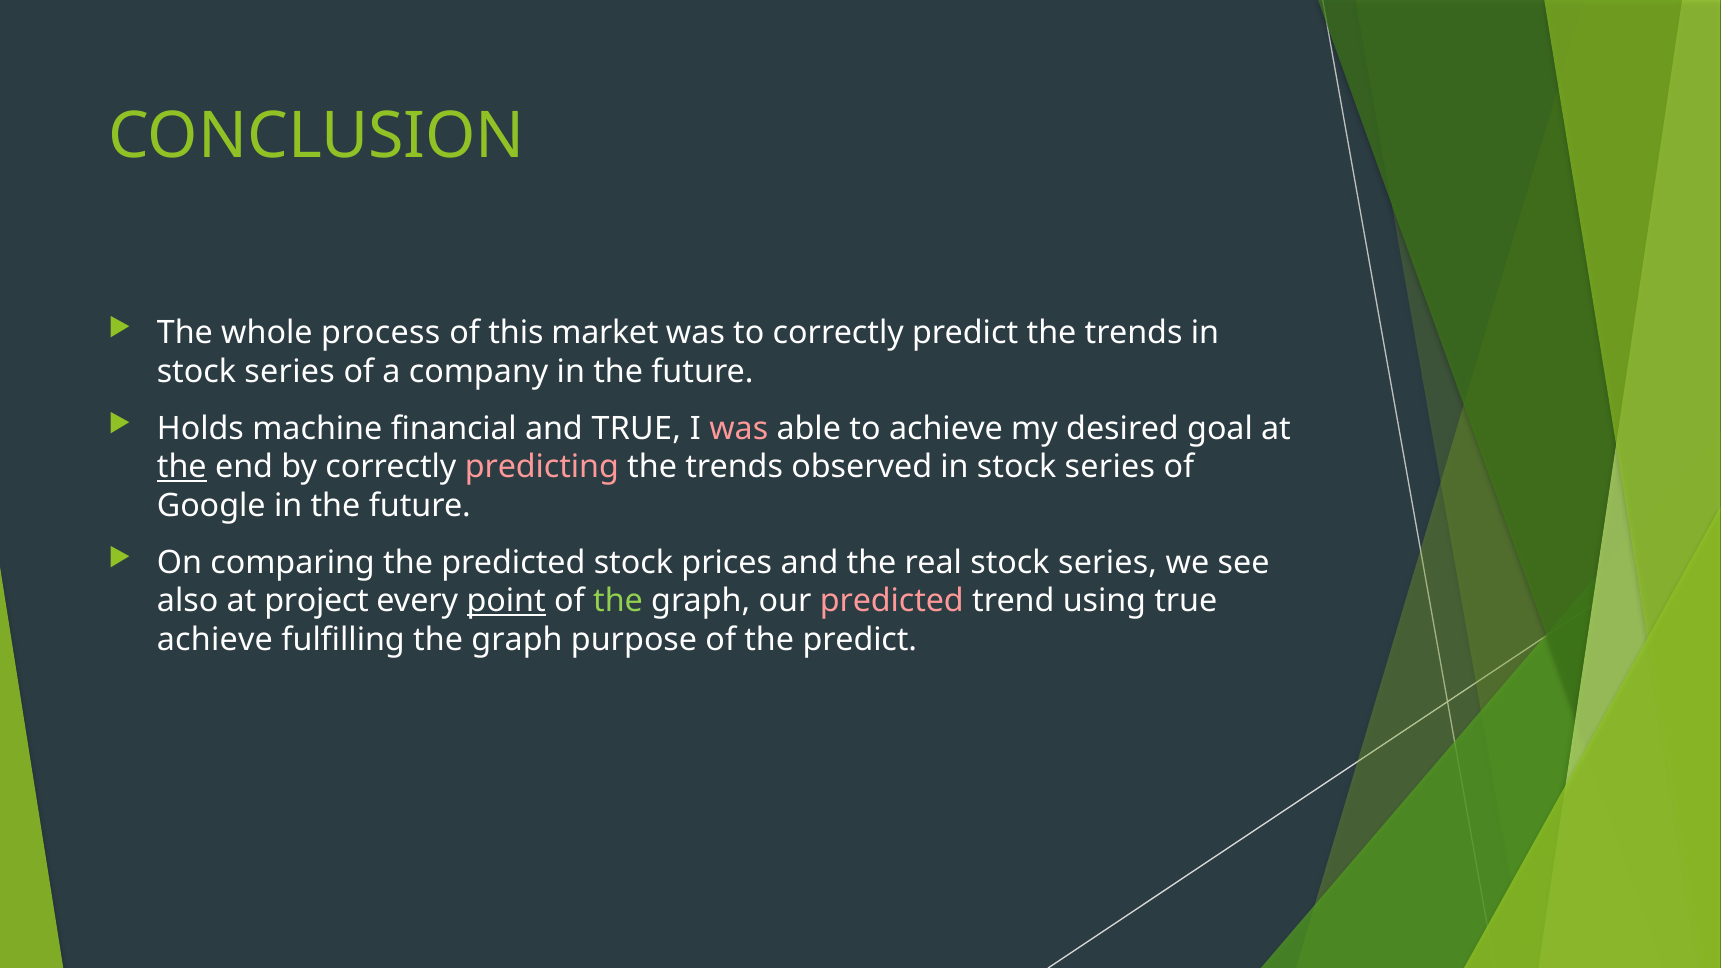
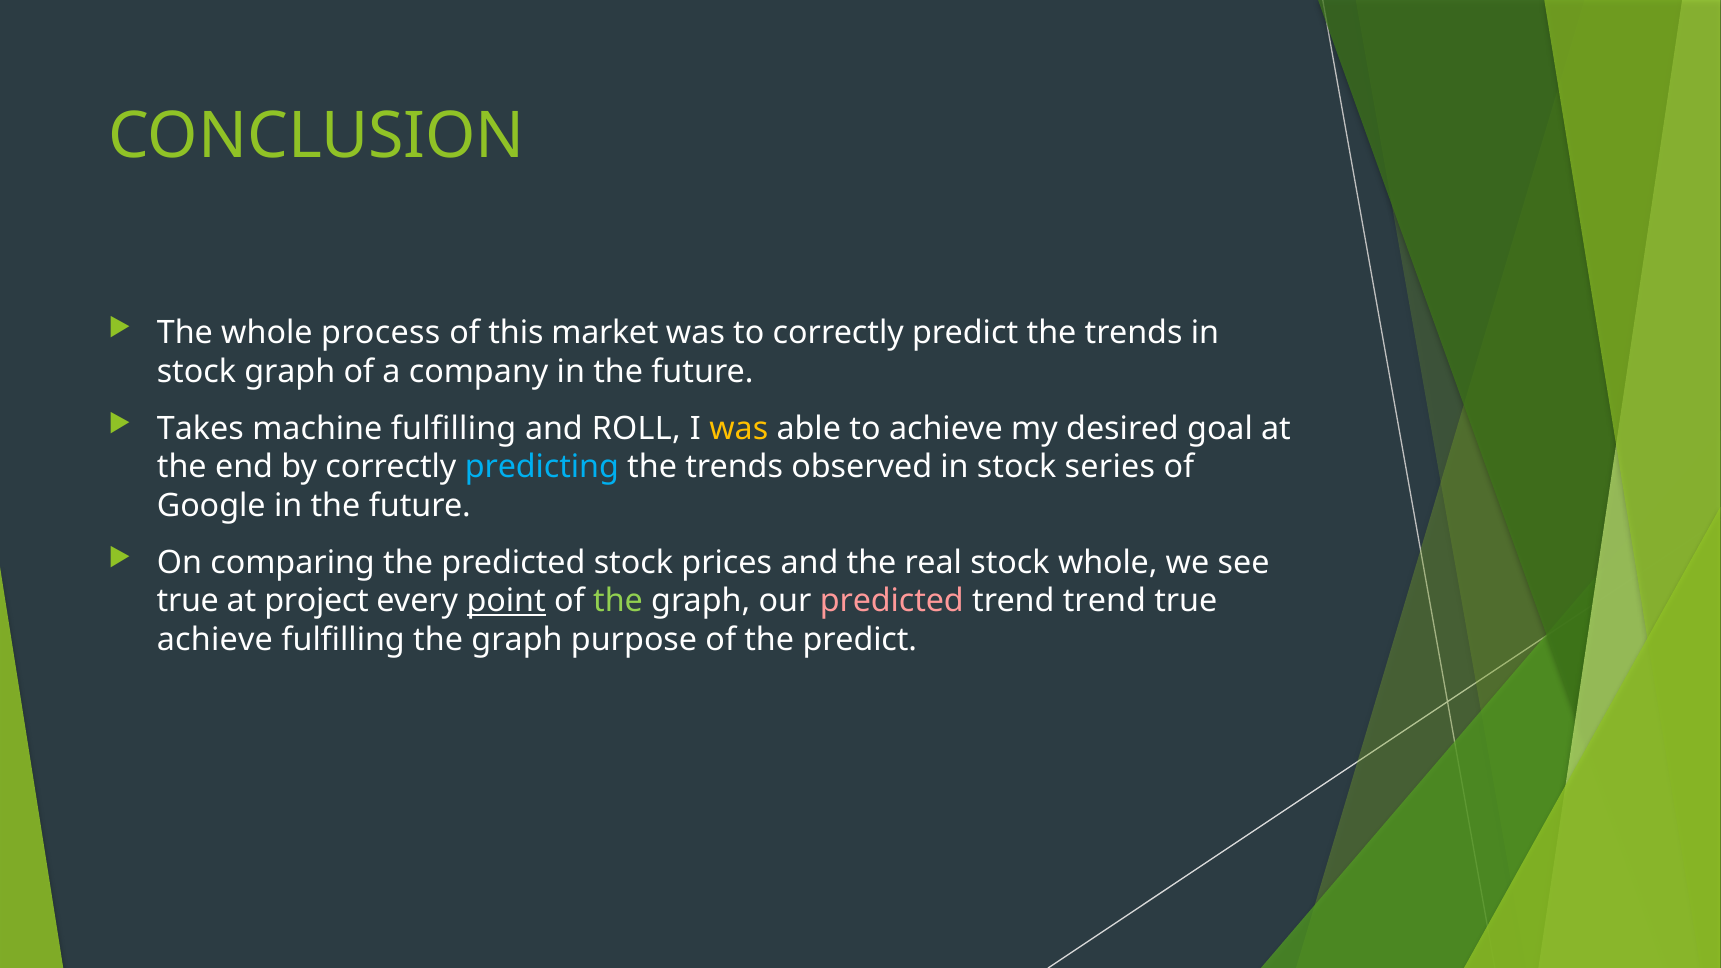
series at (290, 372): series -> graph
Holds: Holds -> Takes
machine financial: financial -> fulfilling
and TRUE: TRUE -> ROLL
was at (739, 428) colour: pink -> yellow
the at (182, 467) underline: present -> none
predicting colour: pink -> light blue
real stock series: series -> whole
also at (188, 601): also -> true
trend using: using -> trend
